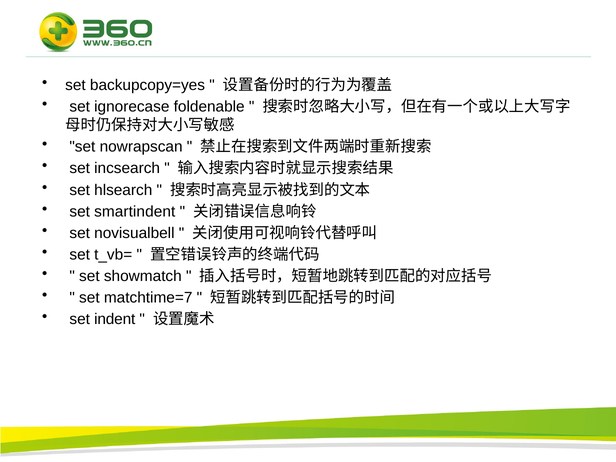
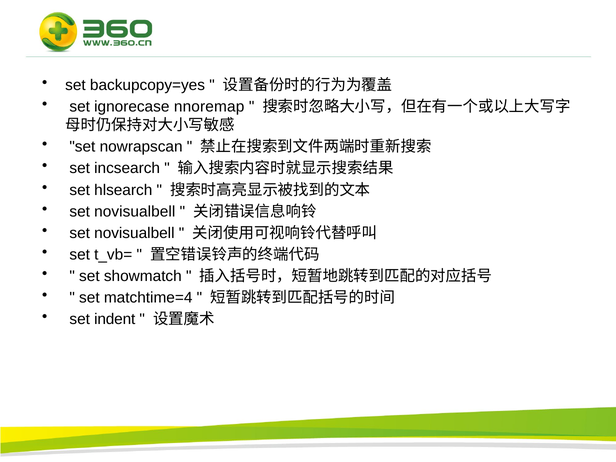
foldenable: foldenable -> nnoremap
smartindent at (135, 212): smartindent -> novisualbell
matchtime=7: matchtime=7 -> matchtime=4
